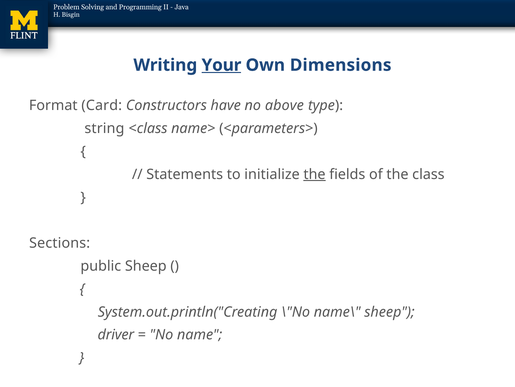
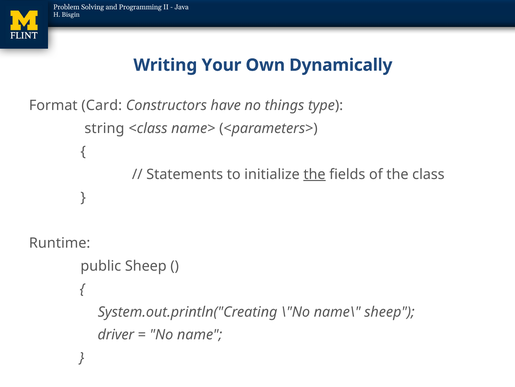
Your underline: present -> none
Dimensions: Dimensions -> Dynamically
above: above -> things
Sections: Sections -> Runtime
